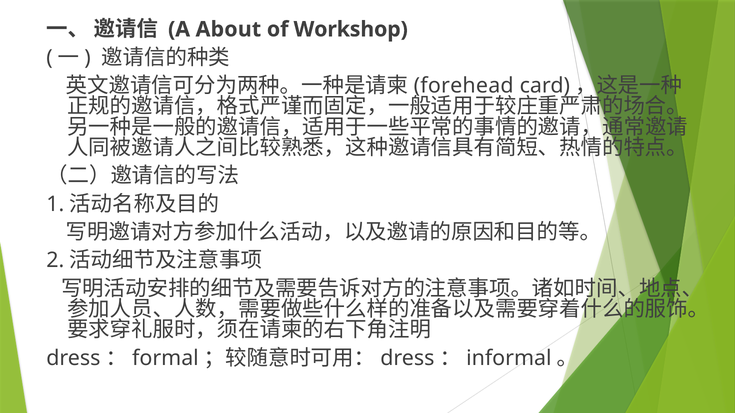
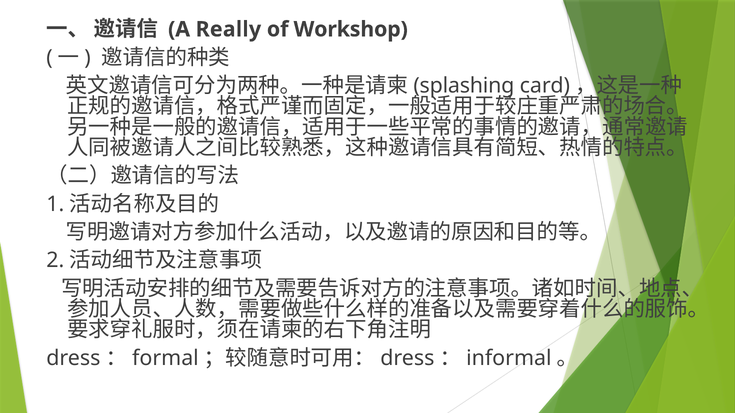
About: About -> Really
forehead: forehead -> splashing
